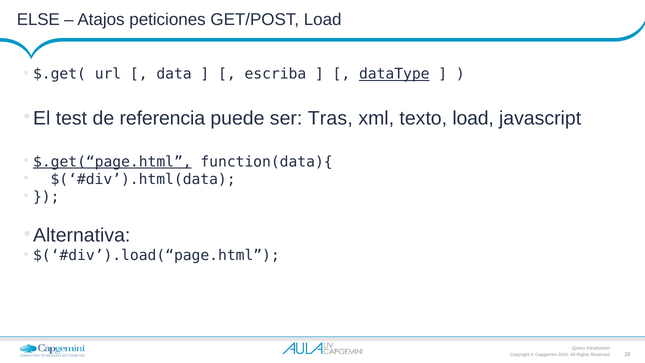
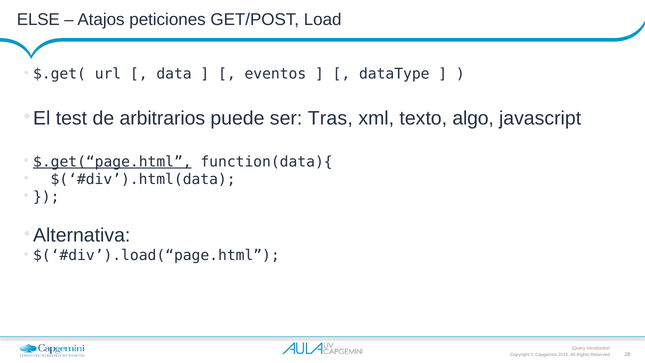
escriba: escriba -> eventos
dataType underline: present -> none
referencia: referencia -> arbitrarios
texto load: load -> algo
